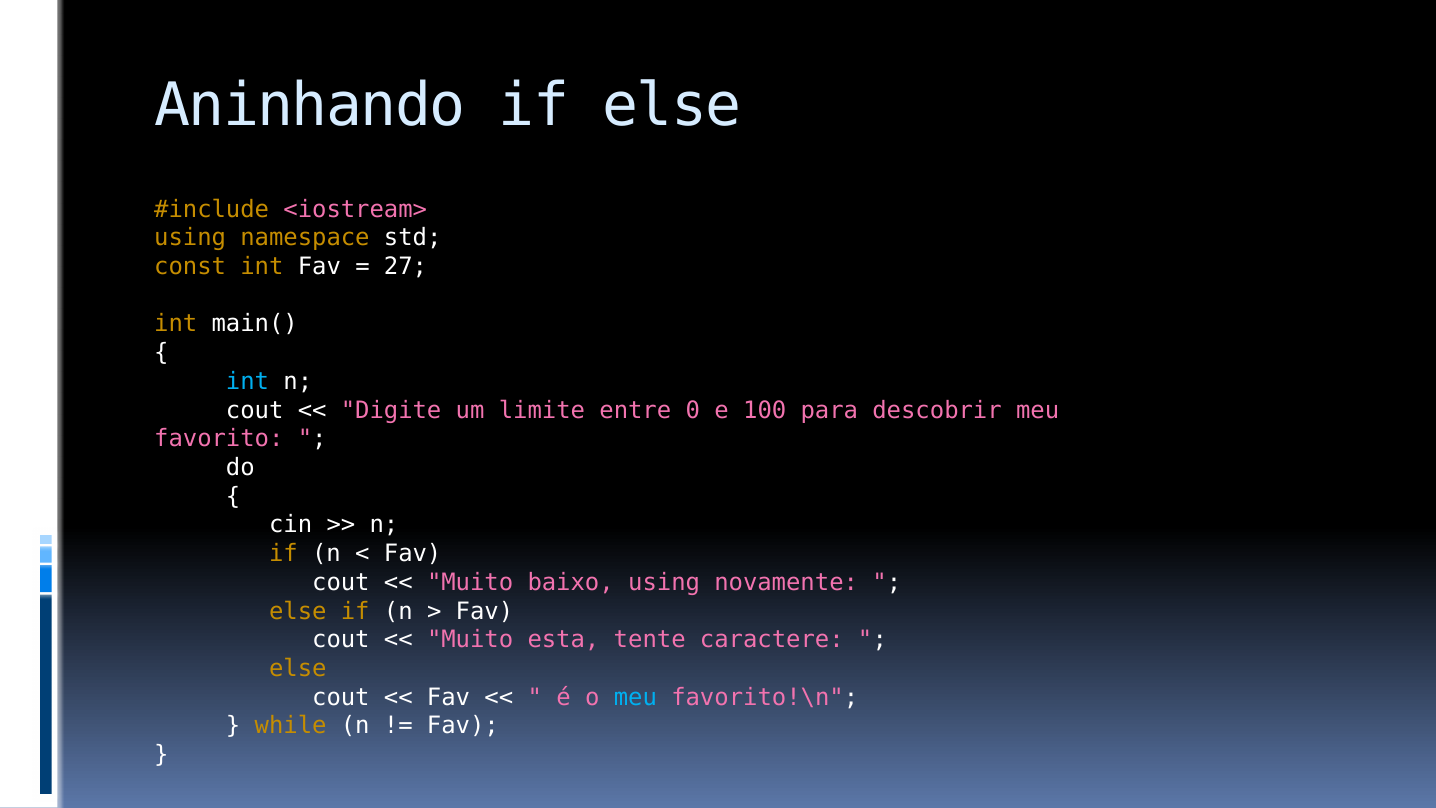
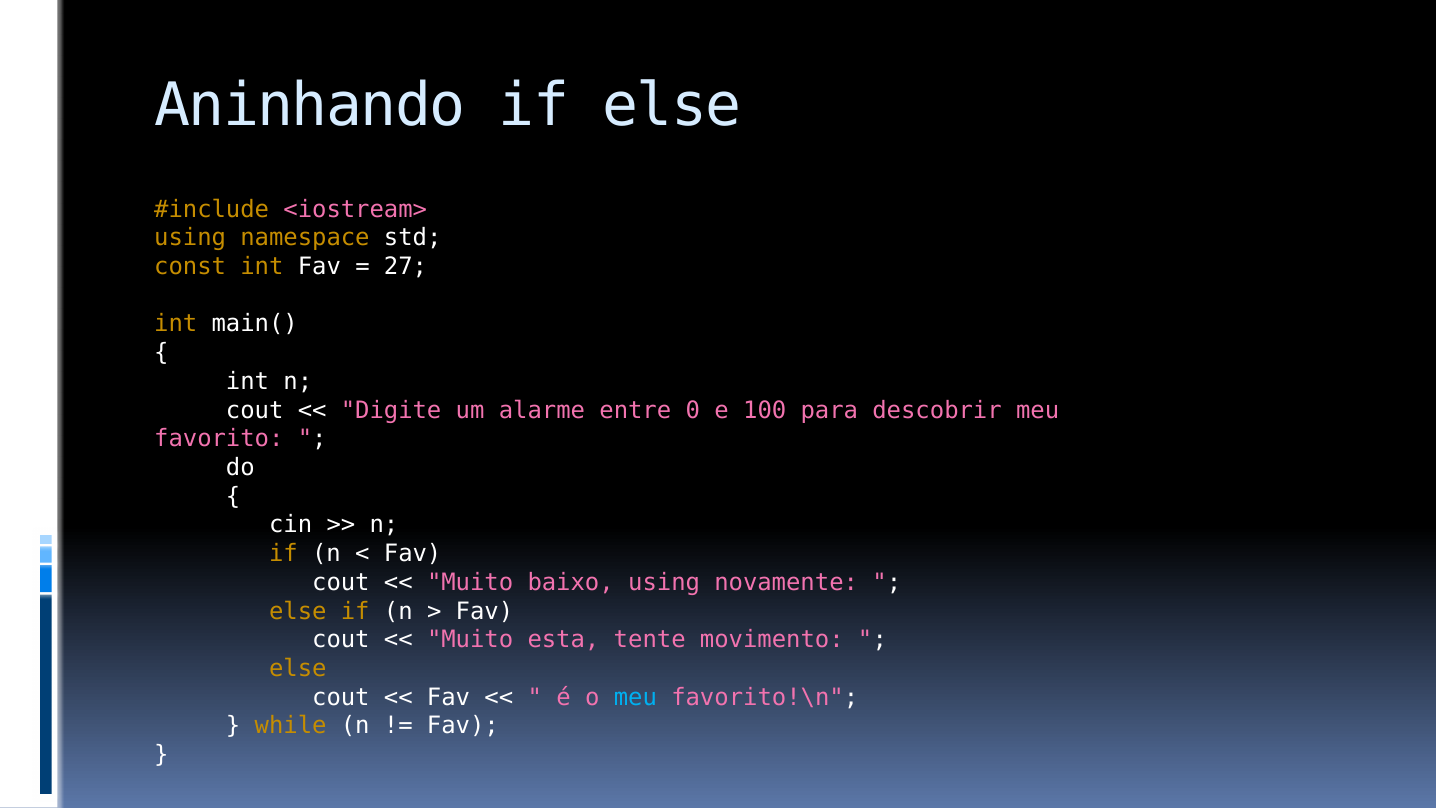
int at (248, 381) colour: light blue -> white
limite: limite -> alarme
caractere: caractere -> movimento
